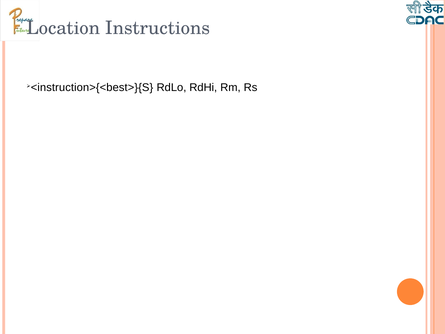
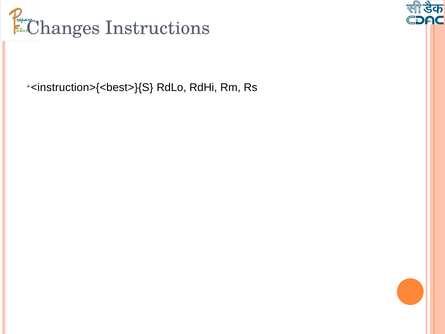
Location: Location -> Changes
